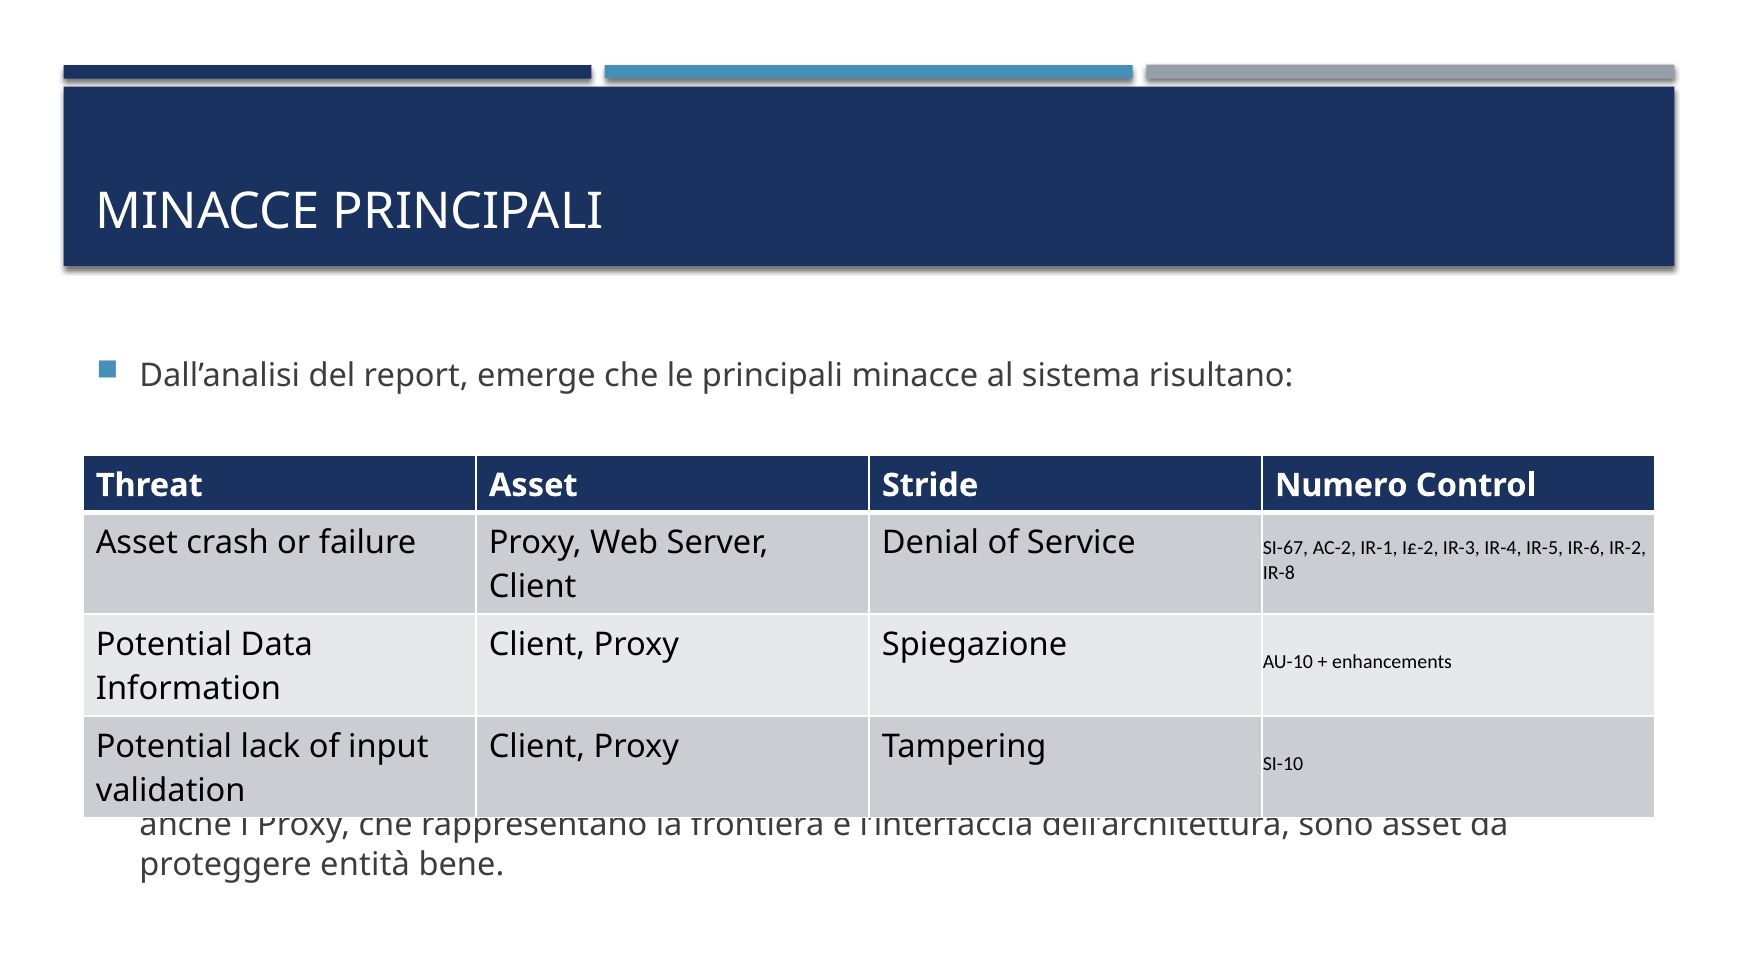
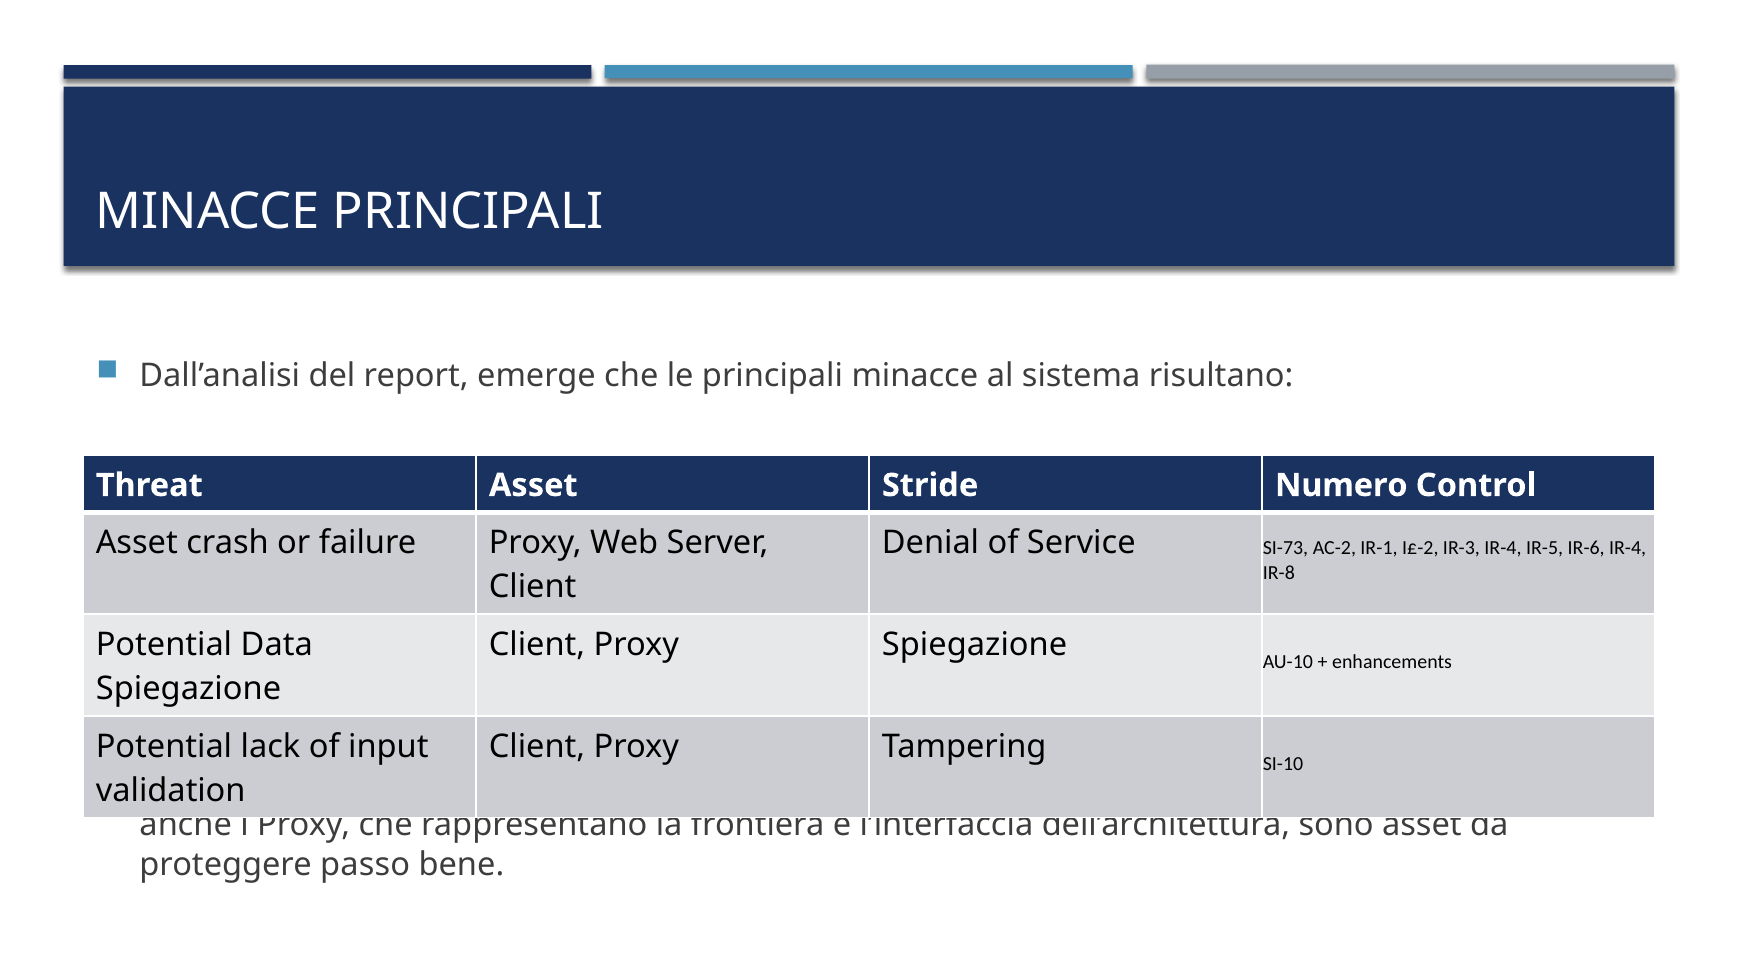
SI-67: SI-67 -> SI-73
IR-6 IR-2: IR-2 -> IR-4
Information at (188, 689): Information -> Spiegazione
entità: entità -> passo
